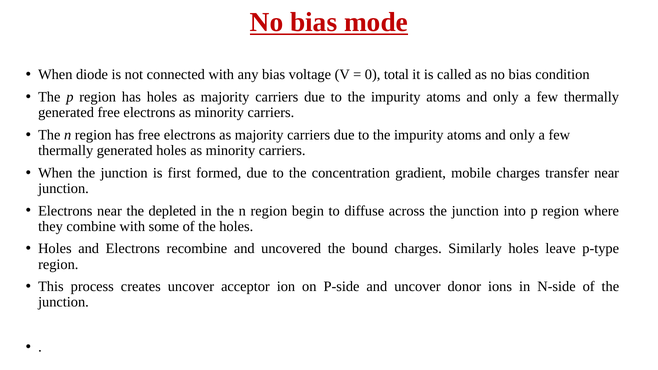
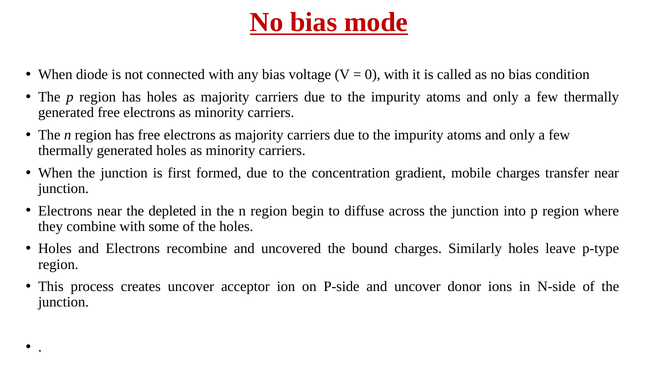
0 total: total -> with
